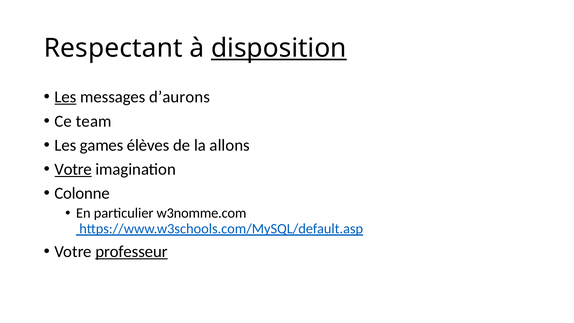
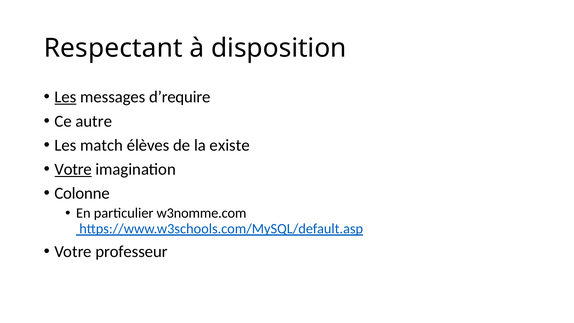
disposition underline: present -> none
d’aurons: d’aurons -> d’require
team: team -> autre
games: games -> match
allons: allons -> existe
professeur underline: present -> none
